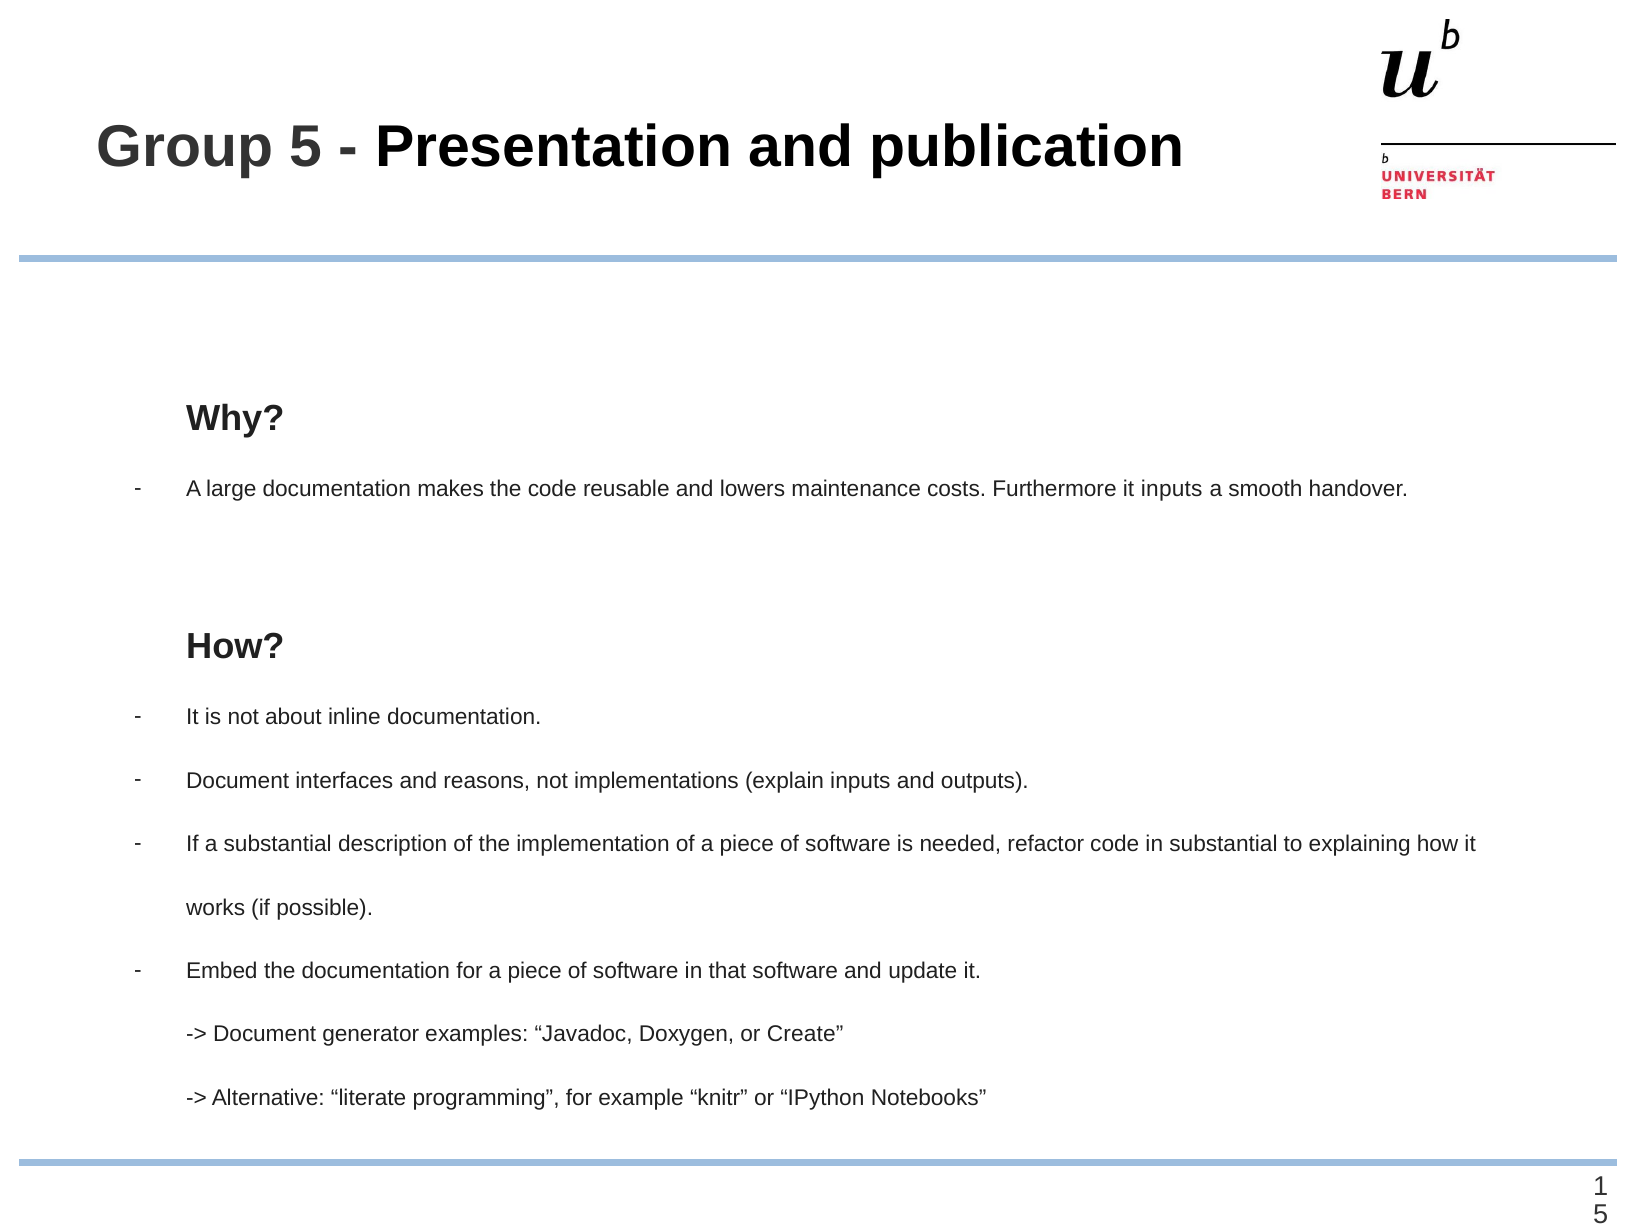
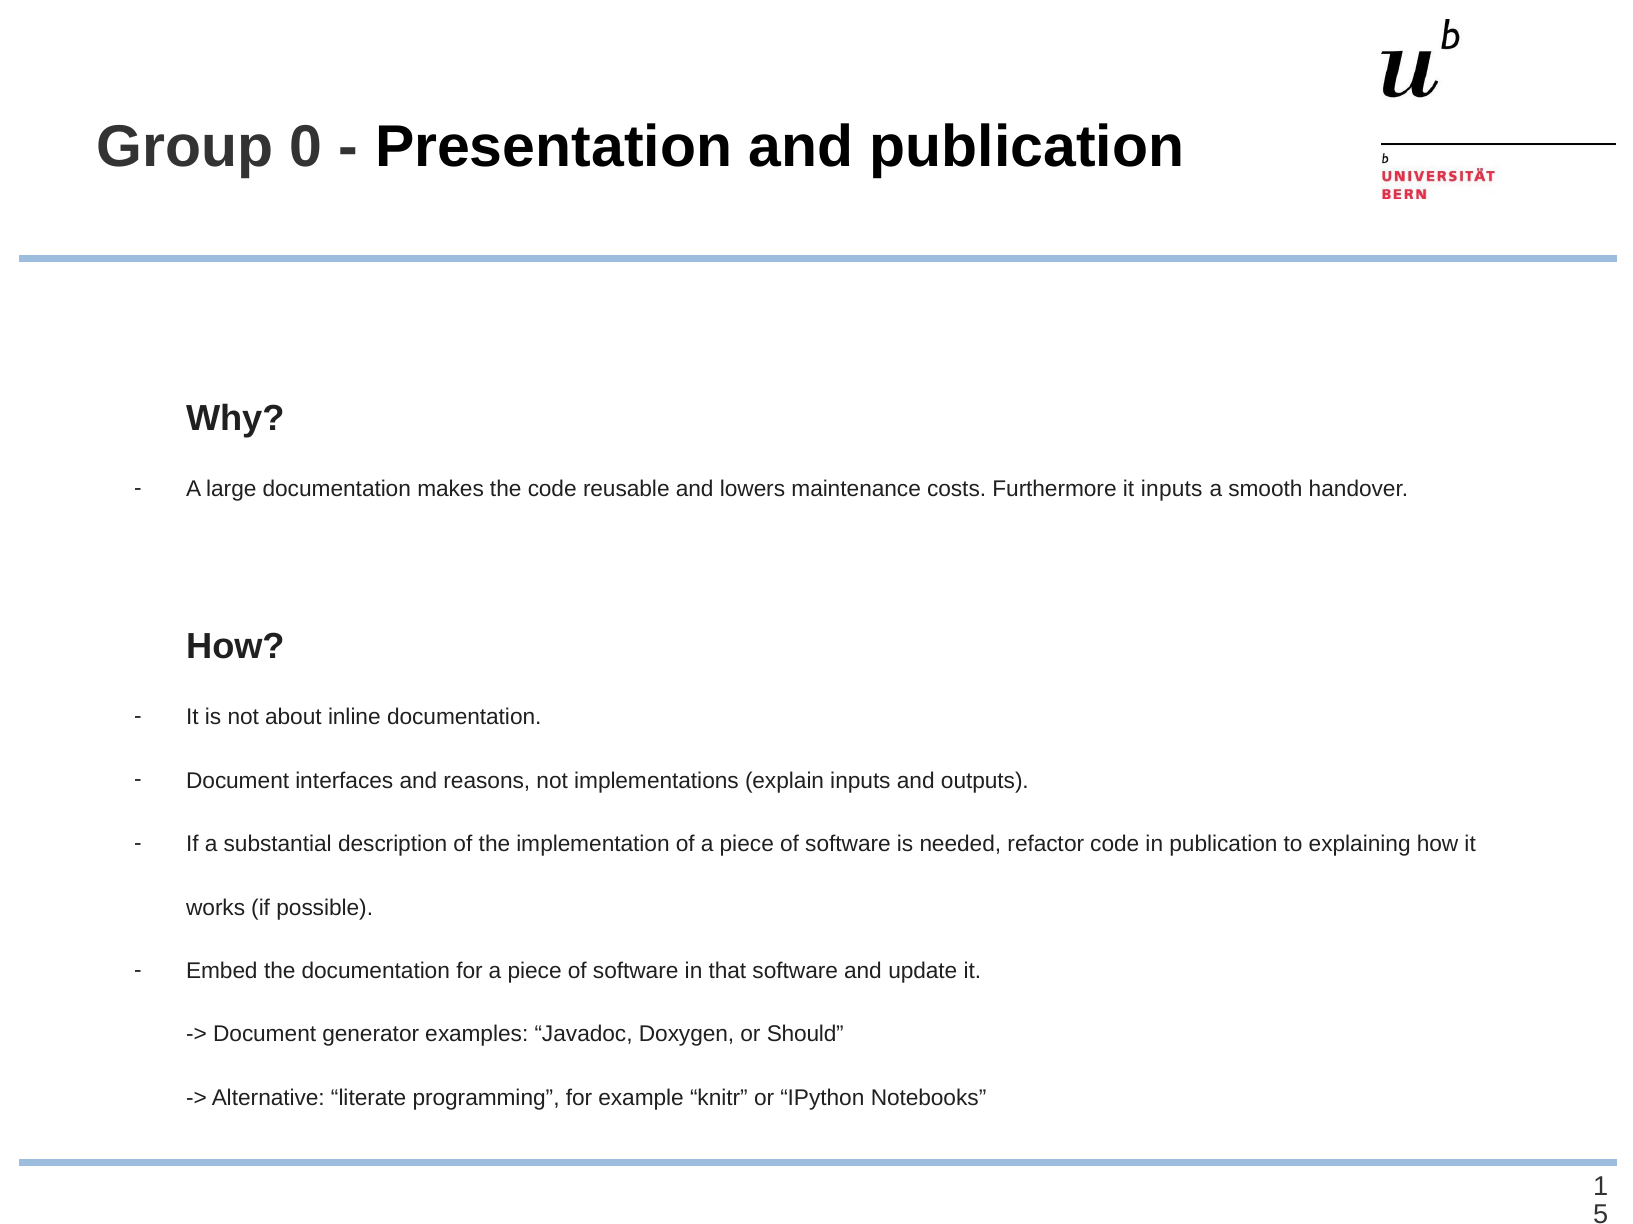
Group 5: 5 -> 0
in substantial: substantial -> publication
Create: Create -> Should
